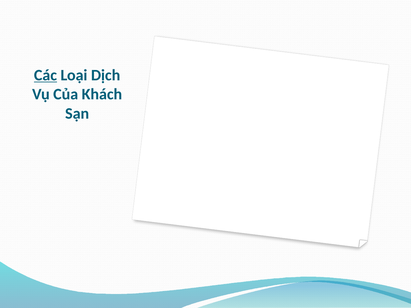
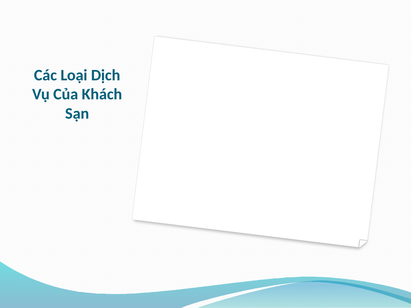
Các underline: present -> none
